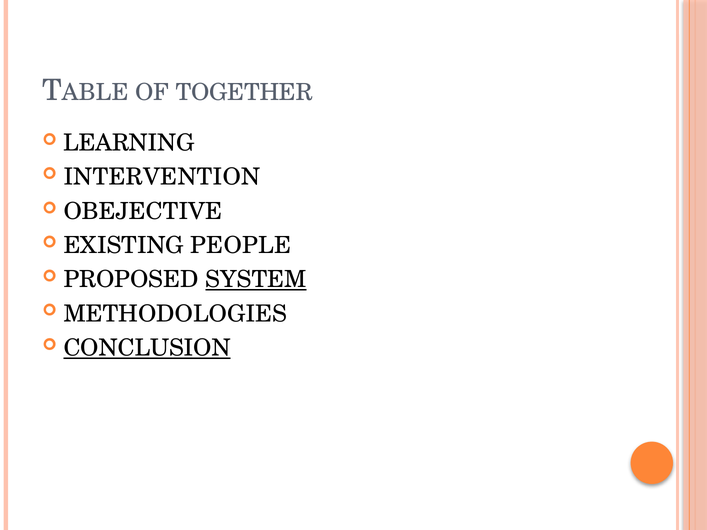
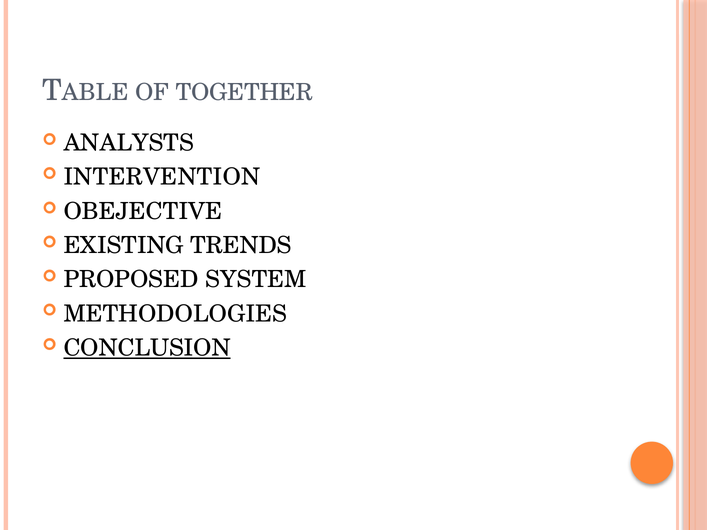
LEARNING: LEARNING -> ANALYSTS
PEOPLE: PEOPLE -> TRENDS
SYSTEM underline: present -> none
